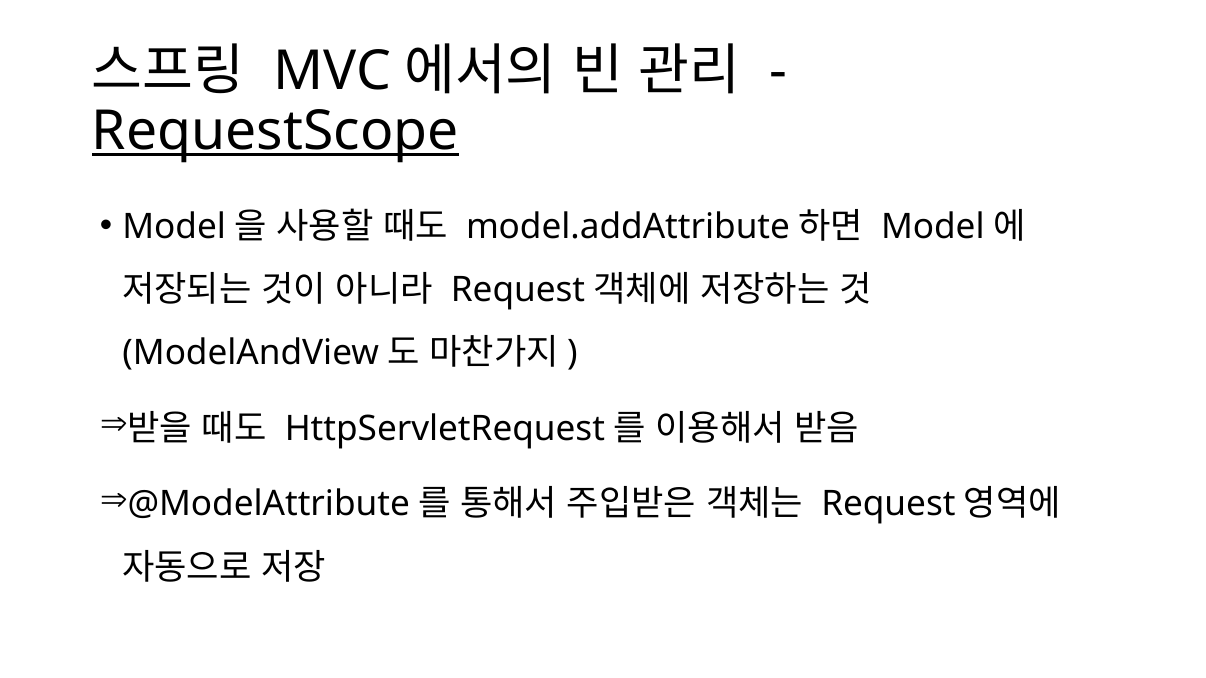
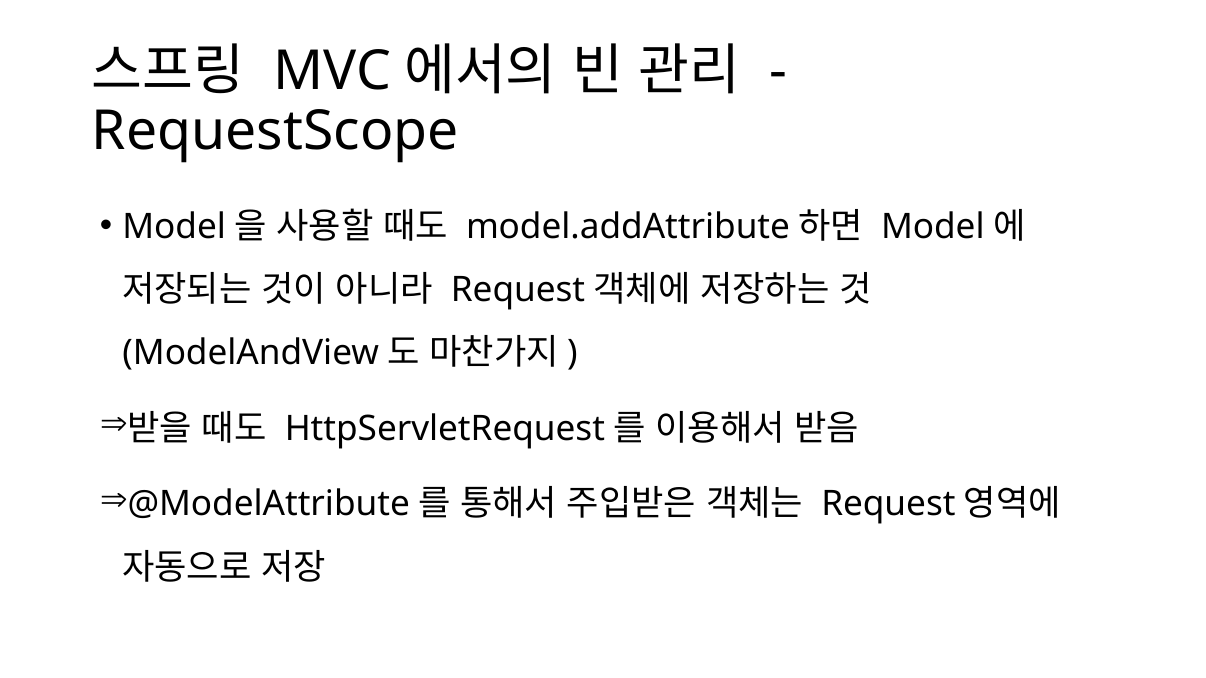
RequestScope underline: present -> none
